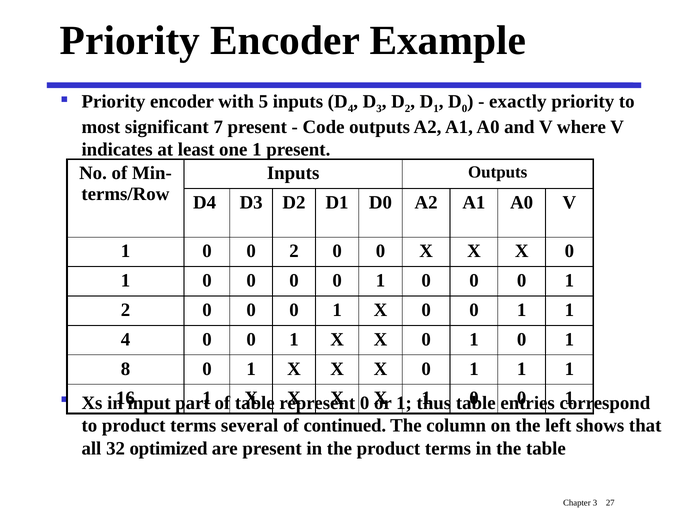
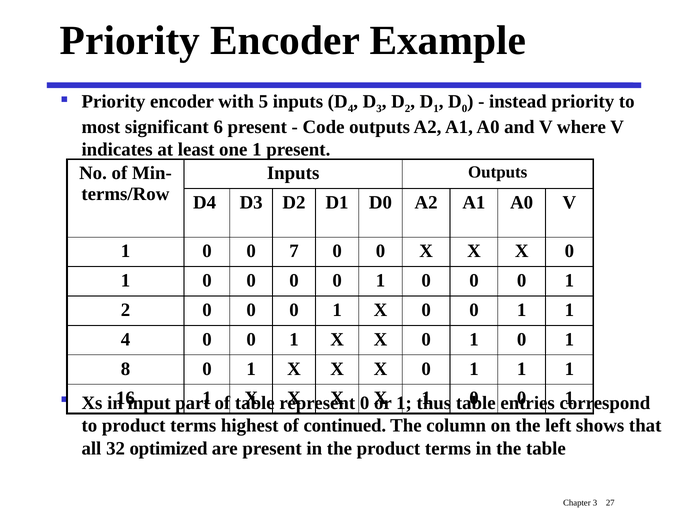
exactly: exactly -> instead
7: 7 -> 6
0 2: 2 -> 7
several: several -> highest
